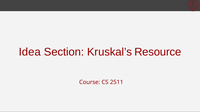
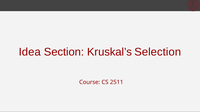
Resource: Resource -> Selection
